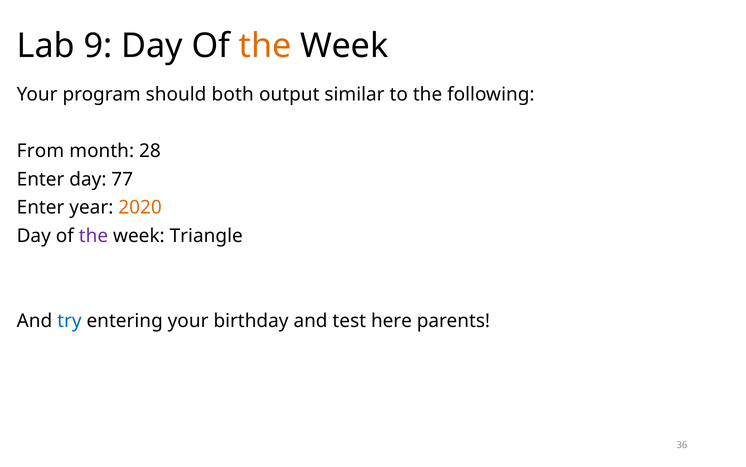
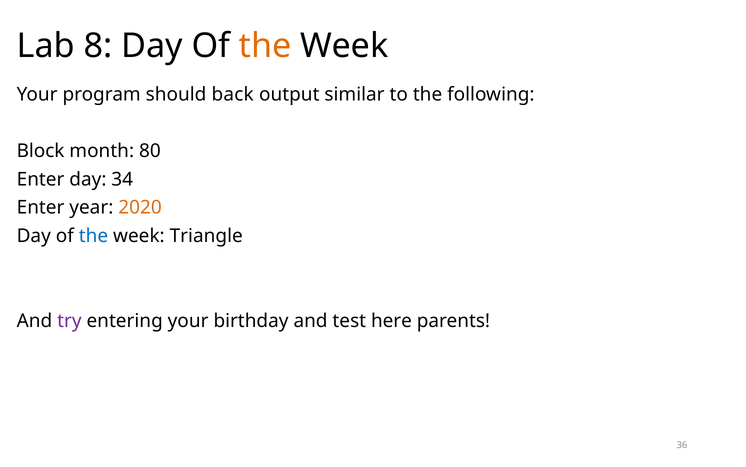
9: 9 -> 8
both: both -> back
From: From -> Block
28: 28 -> 80
77: 77 -> 34
the at (93, 236) colour: purple -> blue
try colour: blue -> purple
